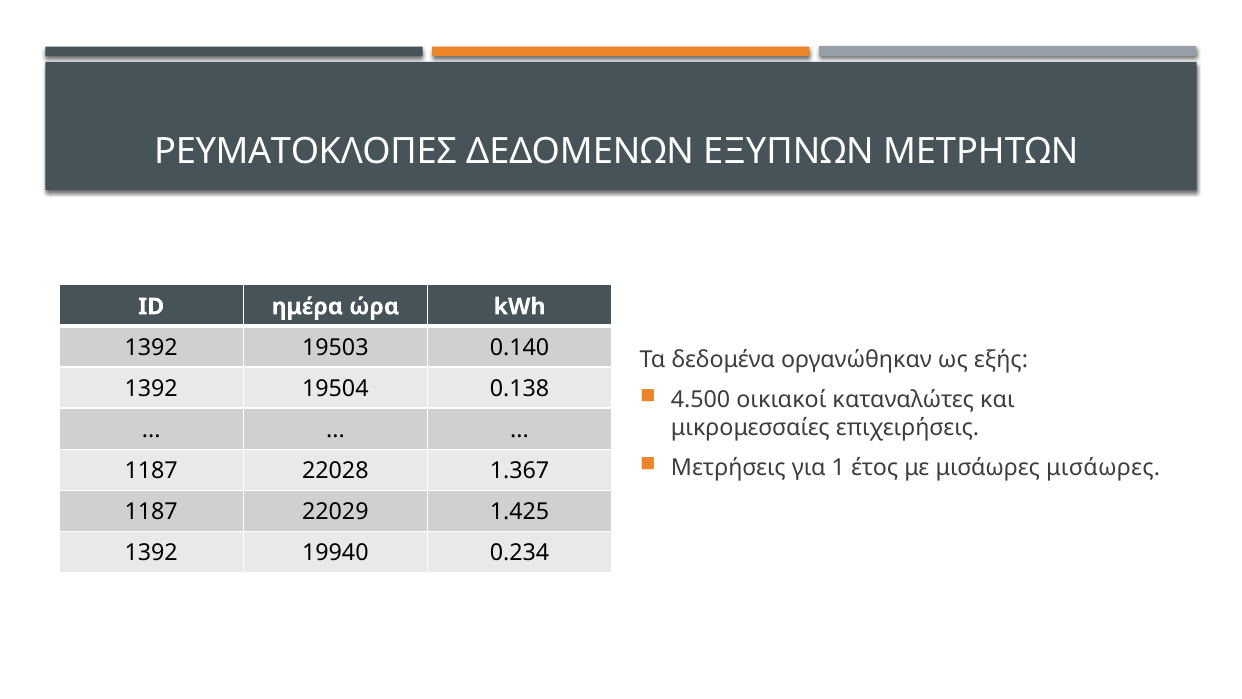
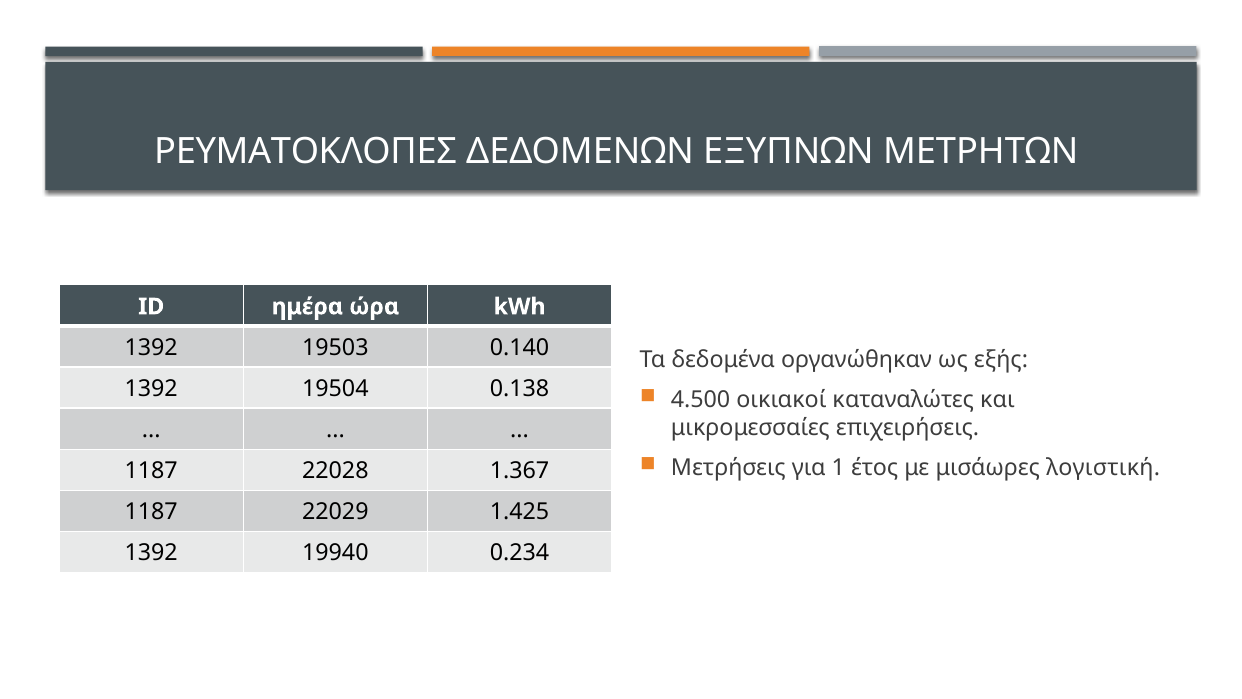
μισάωρες μισάωρες: μισάωρες -> λογιστική
